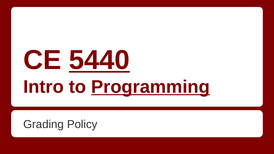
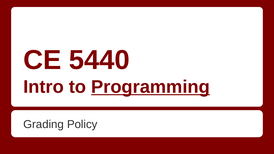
5440 underline: present -> none
